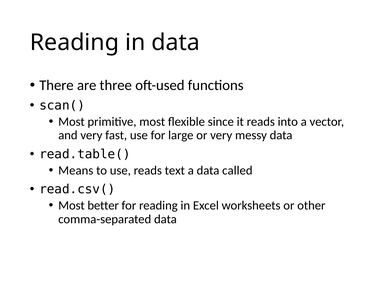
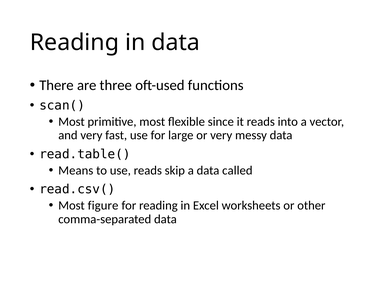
text: text -> skip
better: better -> figure
